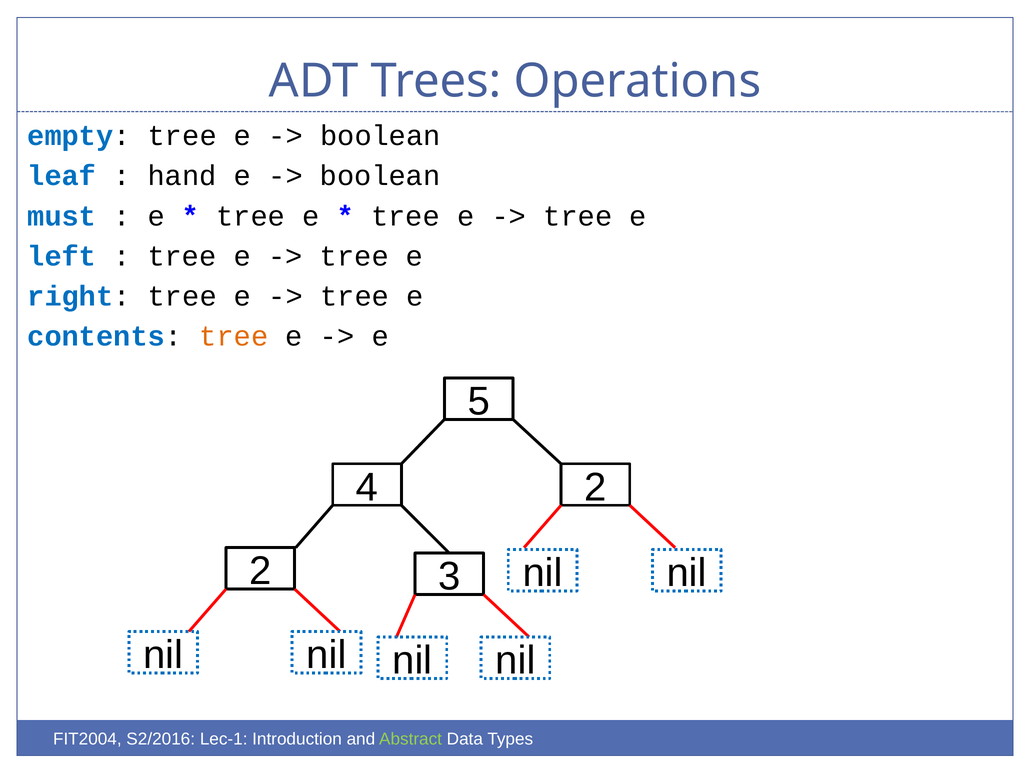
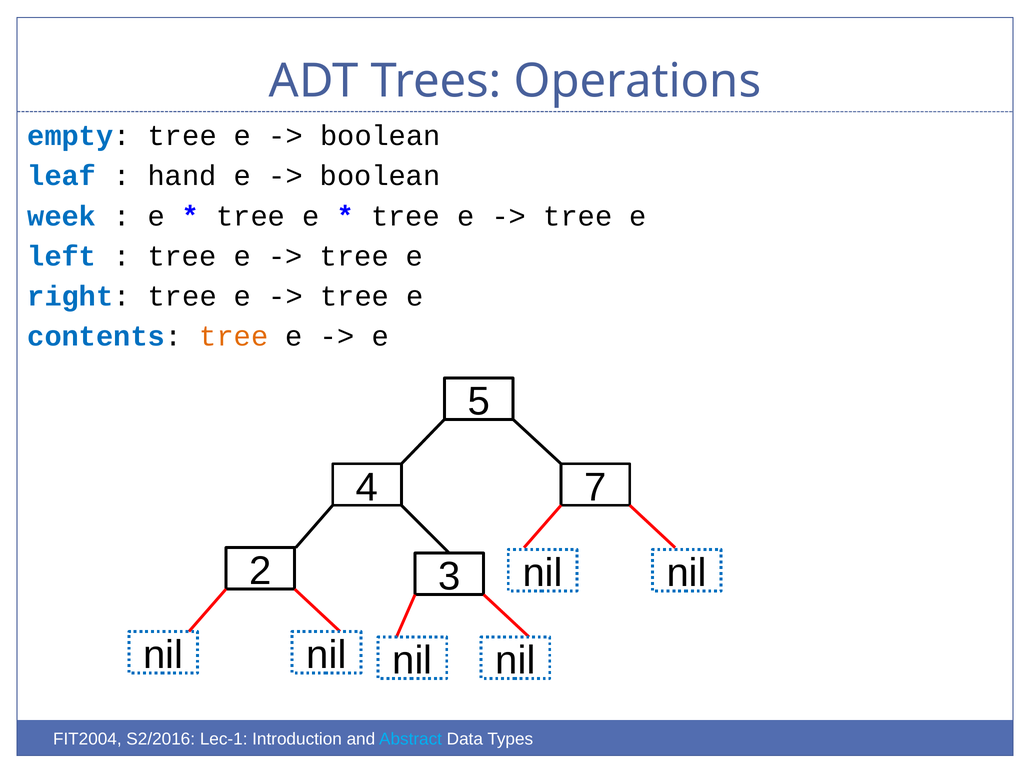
must: must -> week
4 2: 2 -> 7
Abstract colour: light green -> light blue
